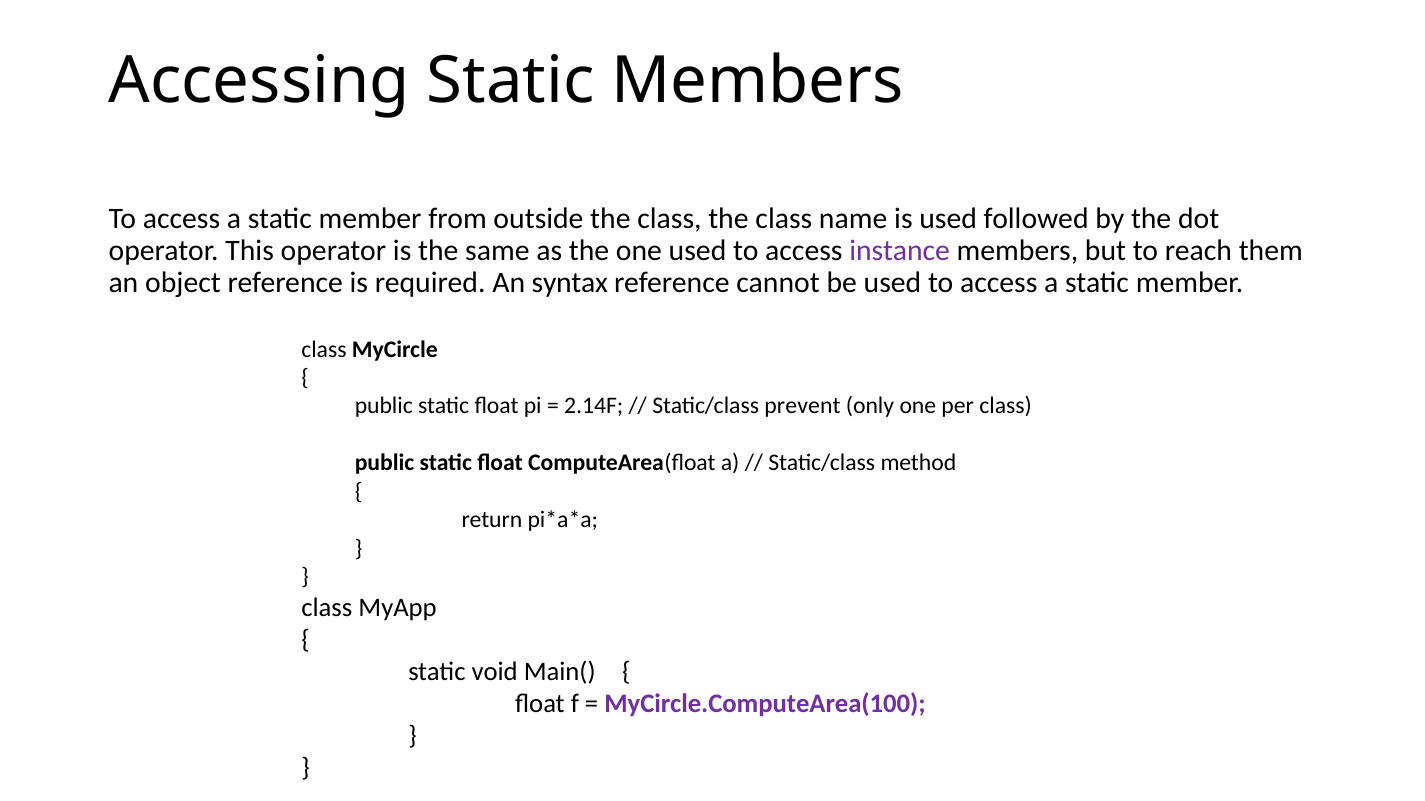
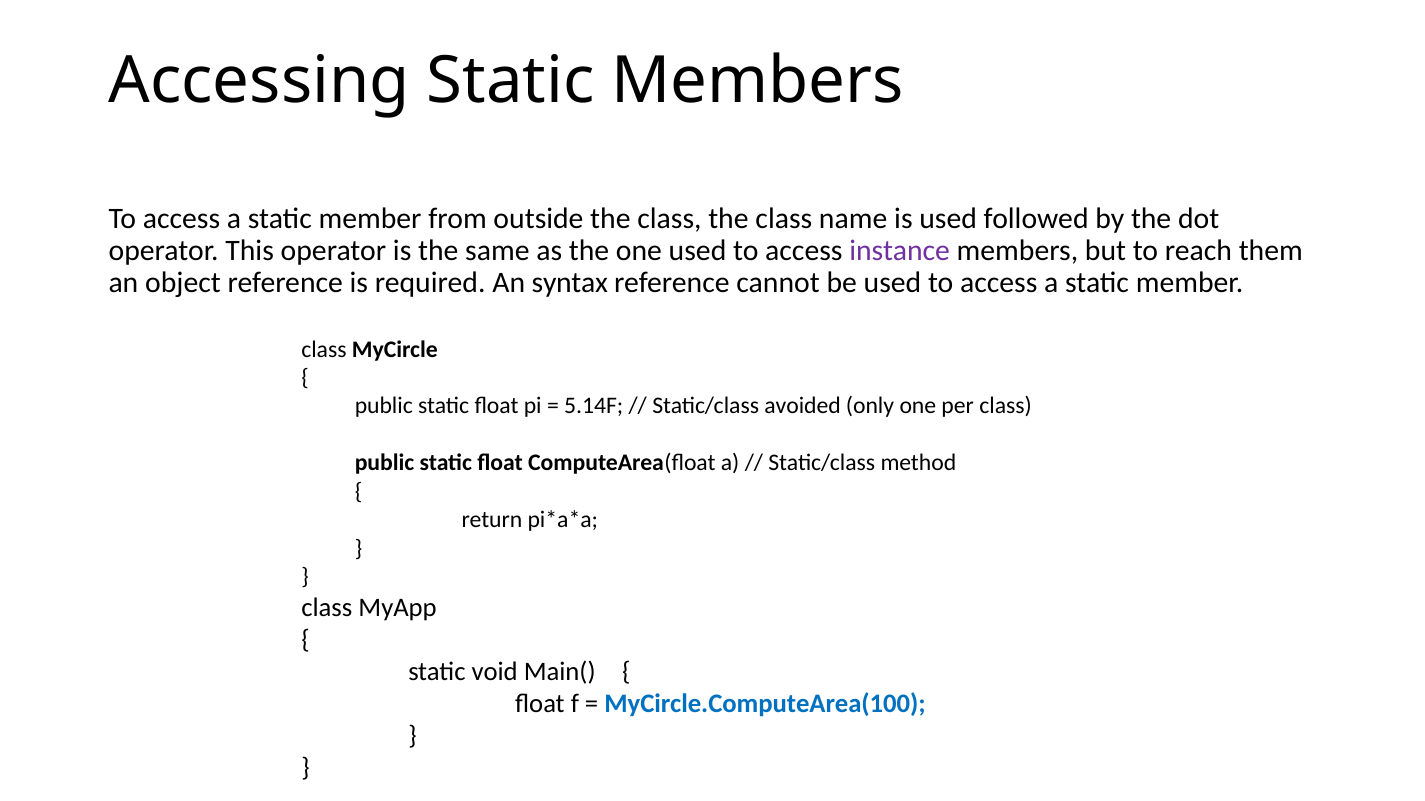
2.14F: 2.14F -> 5.14F
prevent: prevent -> avoided
MyCircle.ComputeArea(100 colour: purple -> blue
